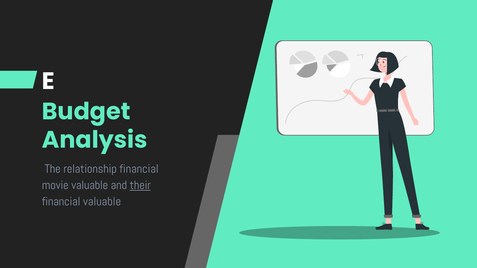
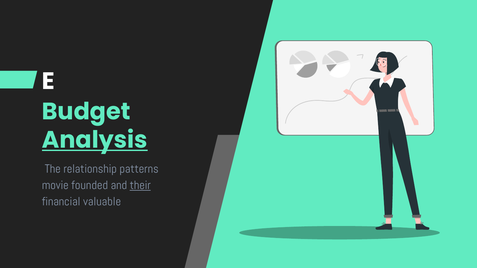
Analysis underline: none -> present
relationship financial: financial -> patterns
movie valuable: valuable -> founded
